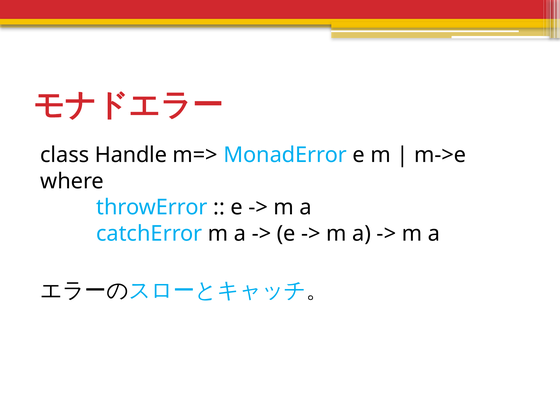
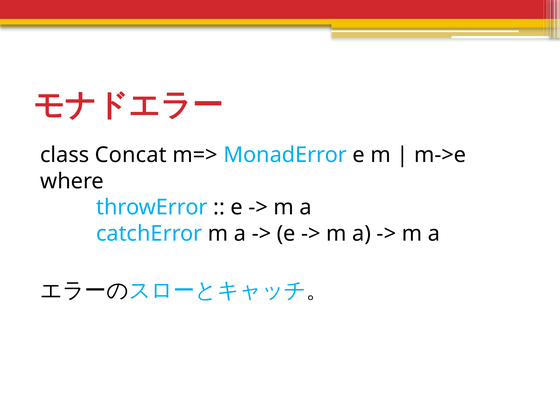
Handle: Handle -> Concat
